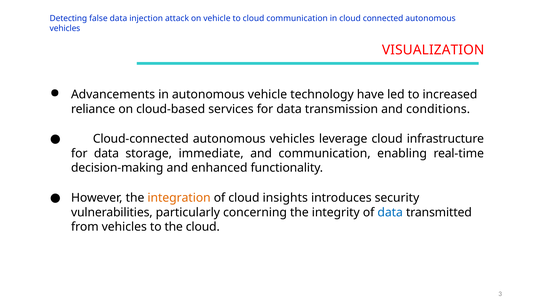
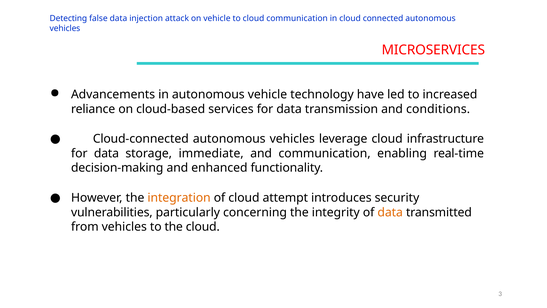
VISUALIZATION: VISUALIZATION -> MICROSERVICES
insights: insights -> attempt
data at (390, 212) colour: blue -> orange
